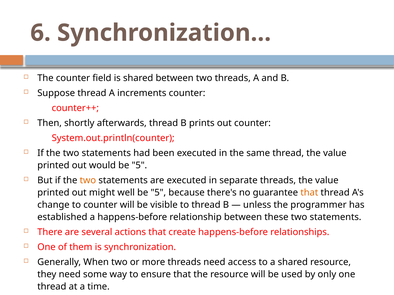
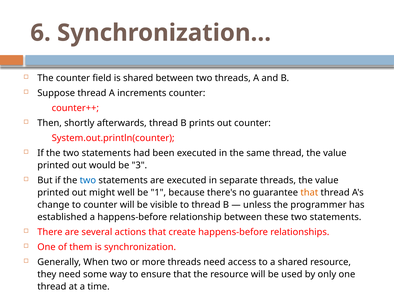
would be 5: 5 -> 3
two at (88, 181) colour: orange -> blue
well be 5: 5 -> 1
